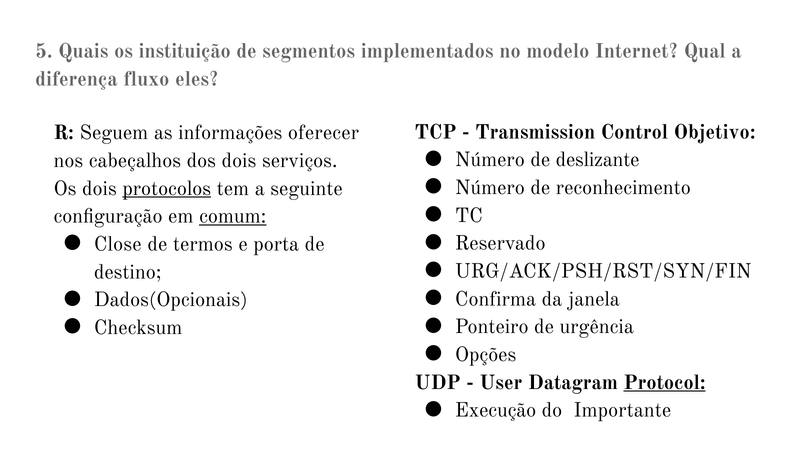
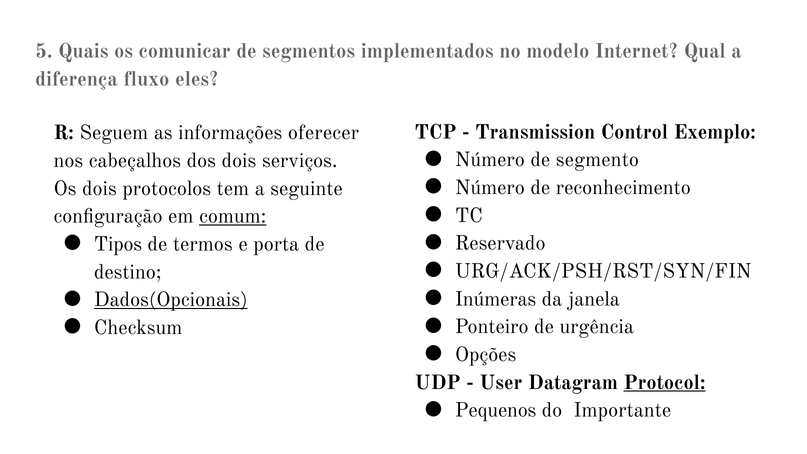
instituição: instituição -> comunicar
Objetivo: Objetivo -> Exemplo
deslizante: deslizante -> segmento
protocolos underline: present -> none
Close: Close -> Tipos
Confirma: Confirma -> Inúmeras
Dados(Opcionais underline: none -> present
Execução: Execução -> Pequenos
